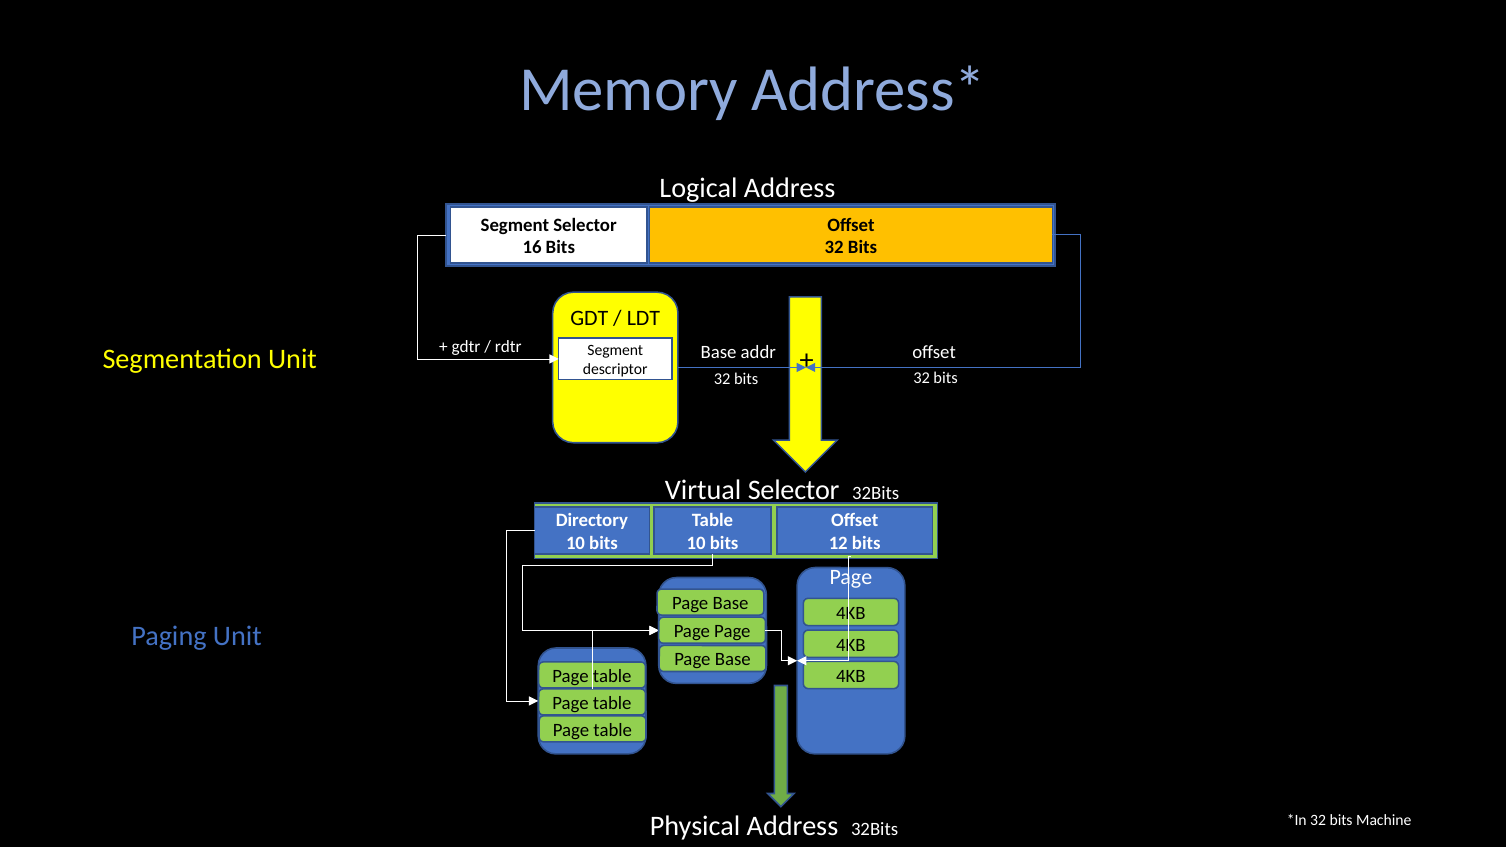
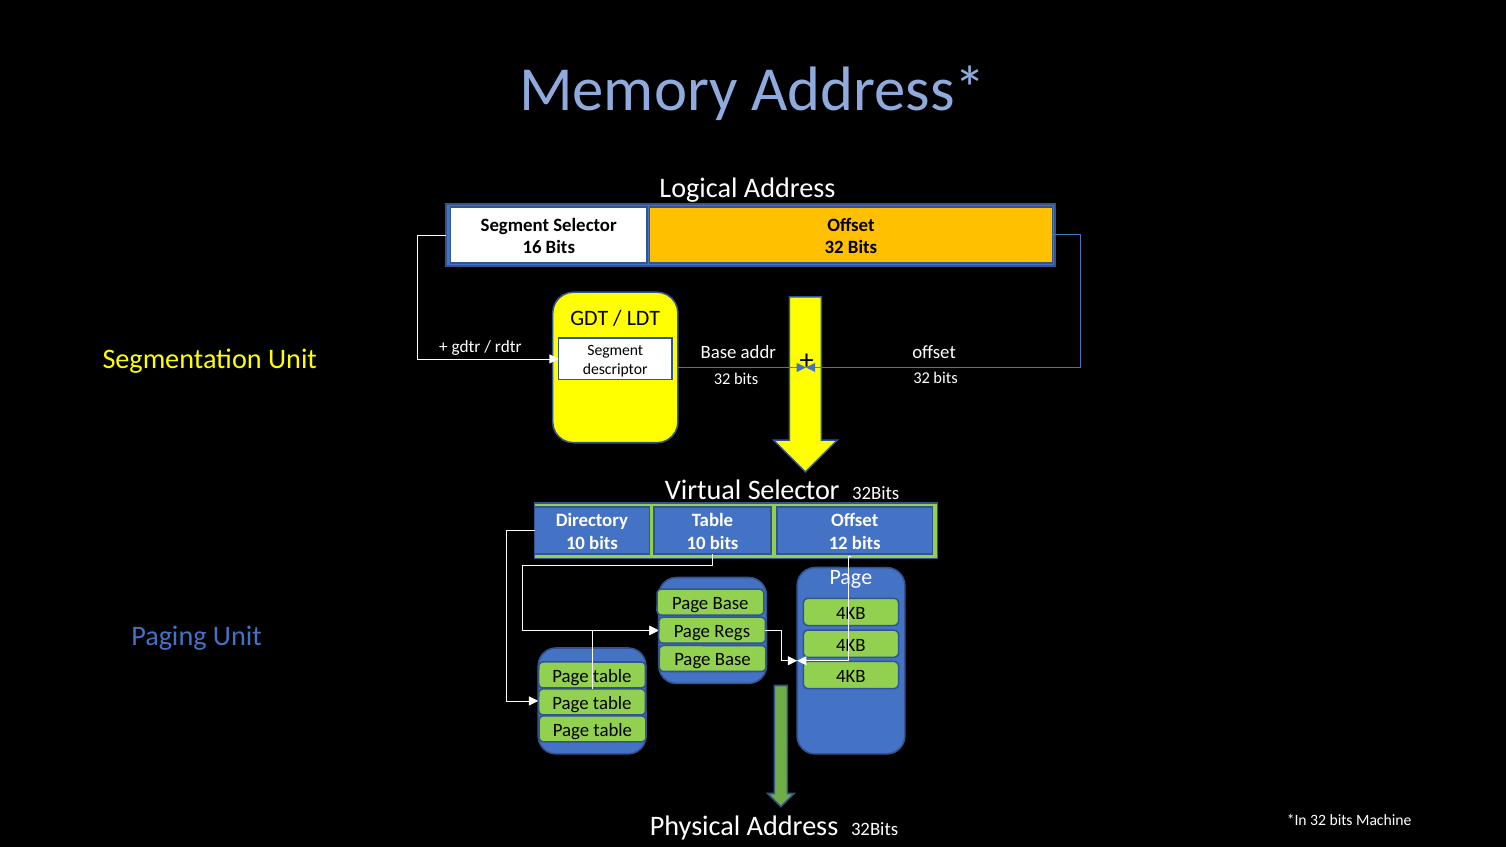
Page at (732, 632): Page -> Regs
